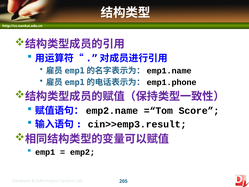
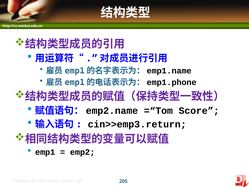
cin>>emp3.result: cin>>emp3.result -> cin>>emp3.return
